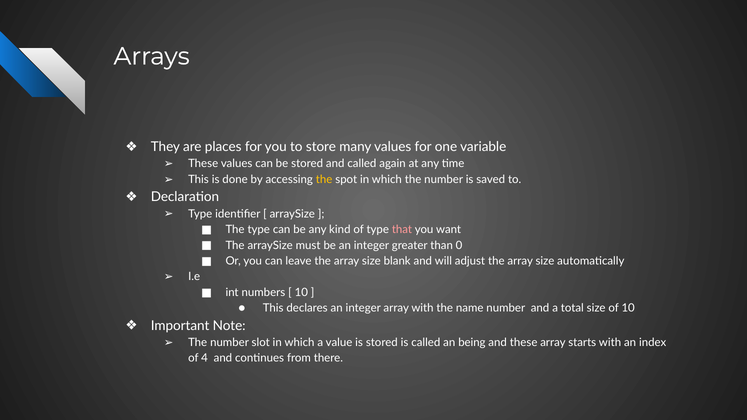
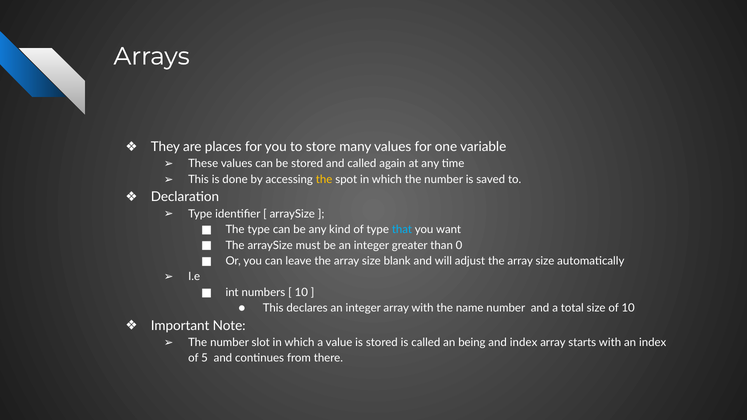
that colour: pink -> light blue
and these: these -> index
4: 4 -> 5
